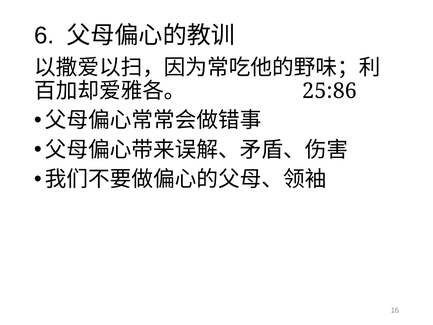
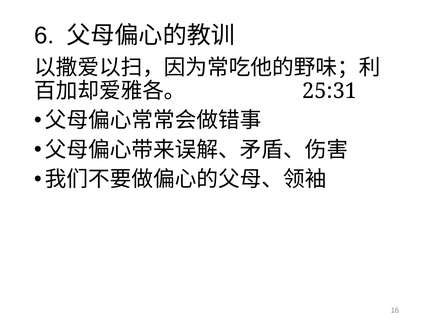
25:86: 25:86 -> 25:31
